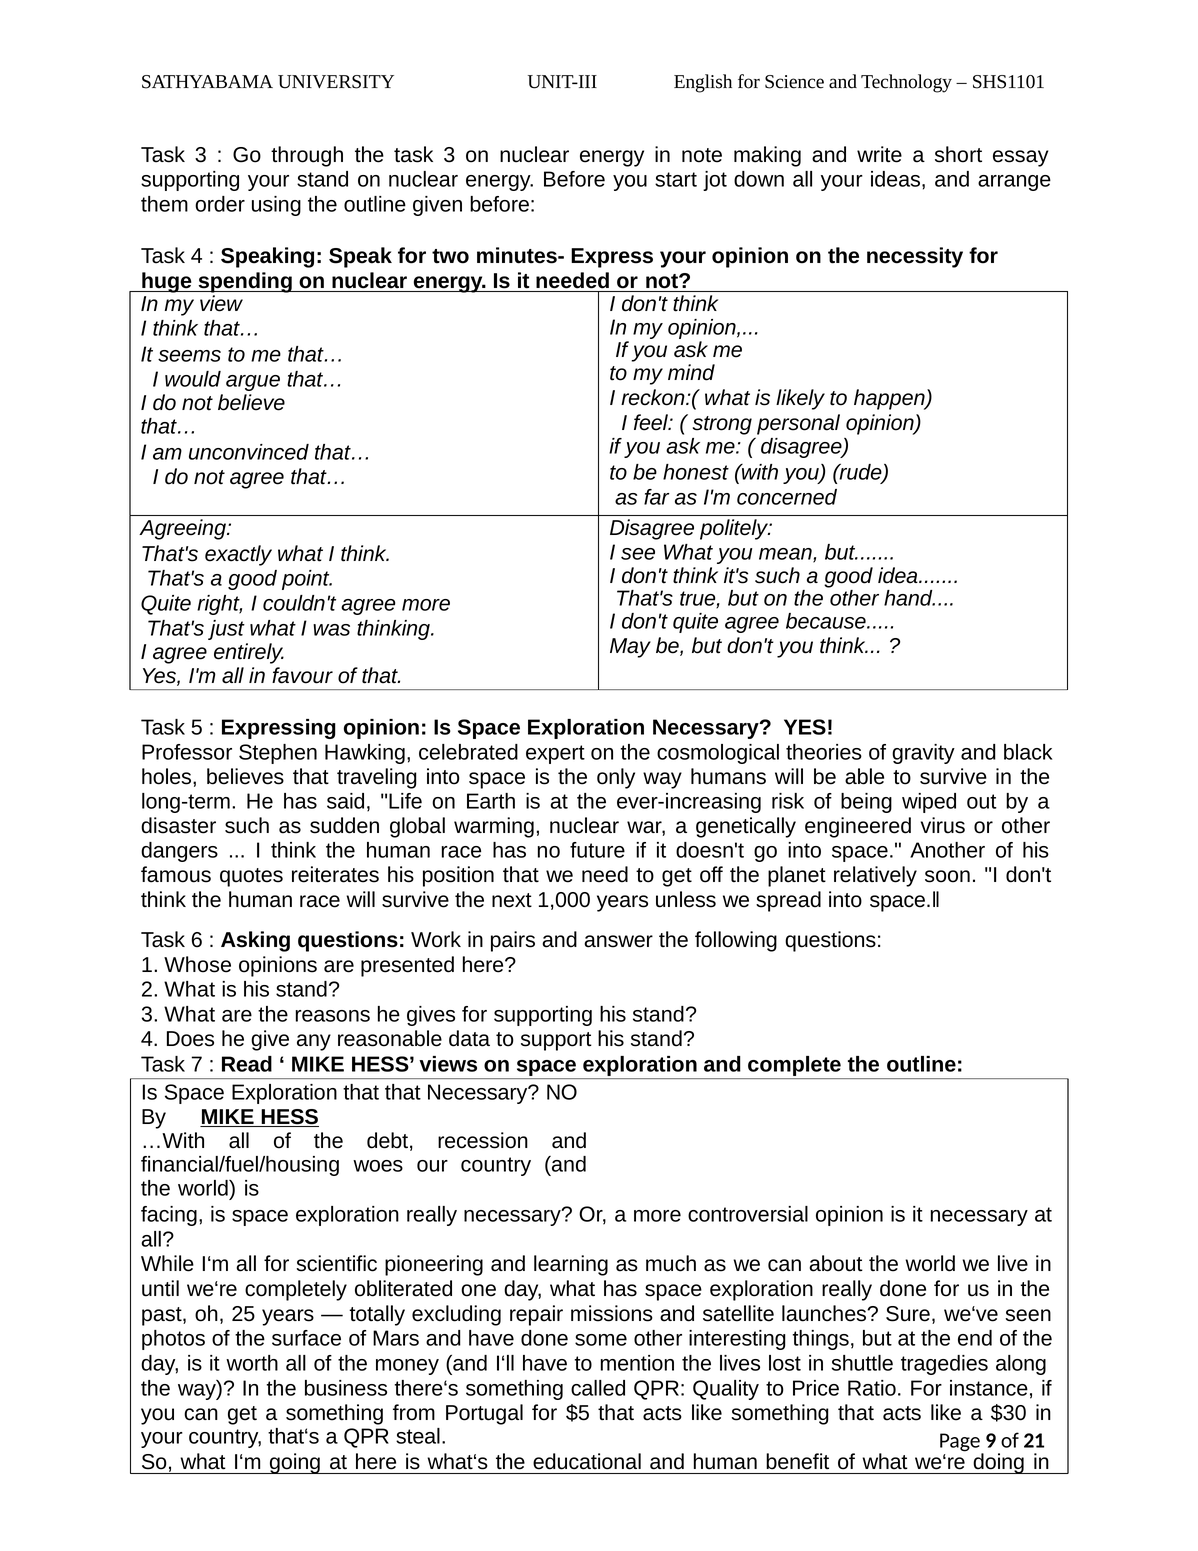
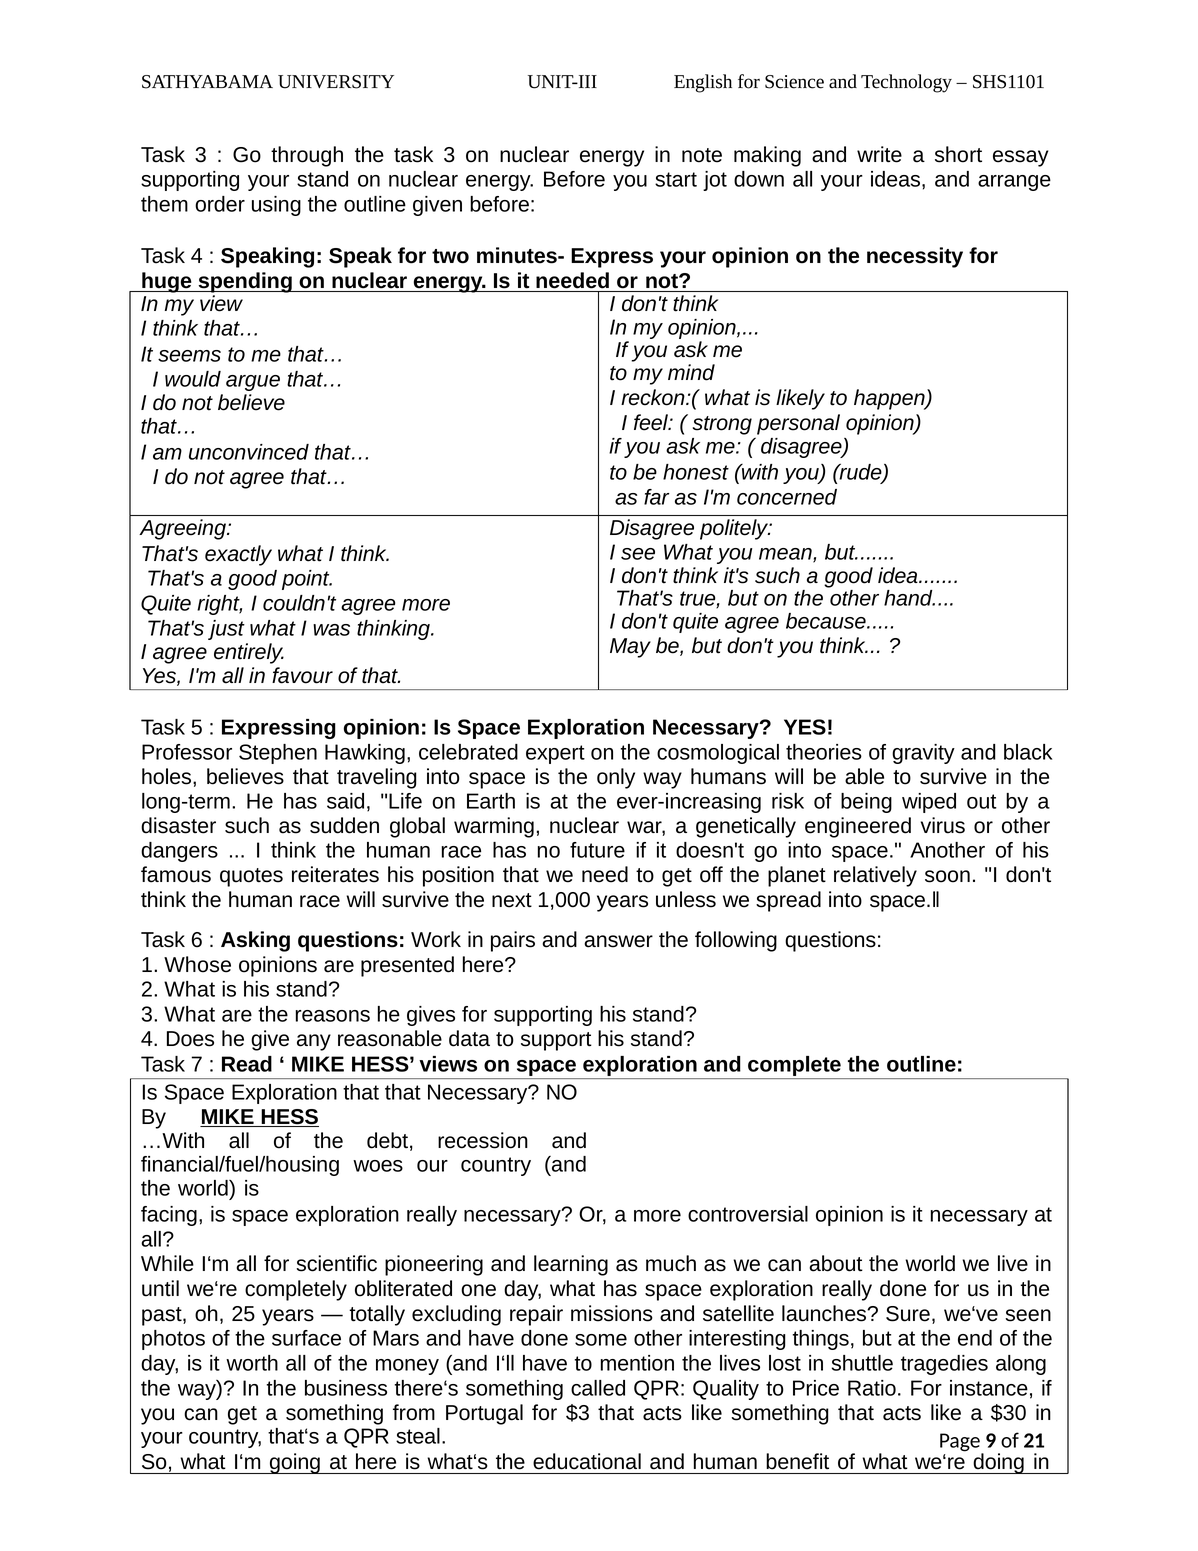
$5: $5 -> $3
